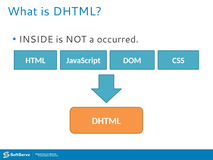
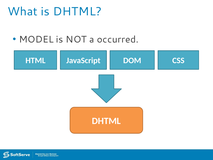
INSIDE: INSIDE -> MODEL
